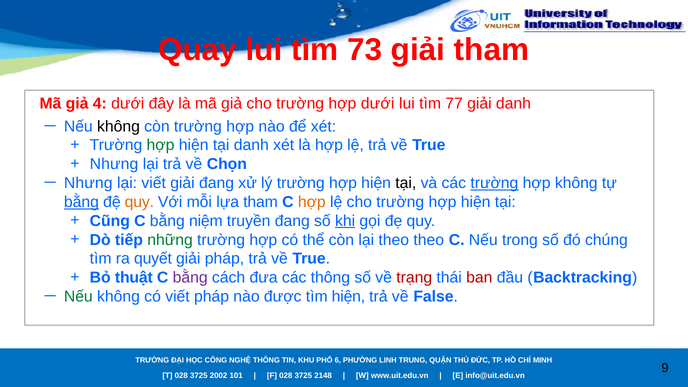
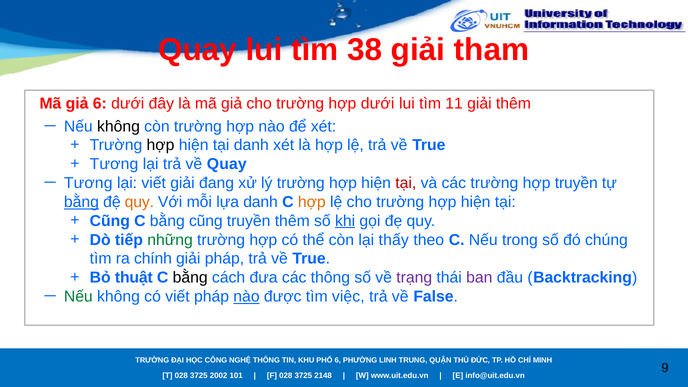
73: 73 -> 38
giả 4: 4 -> 6
77: 77 -> 11
giải danh: danh -> thêm
hợp at (161, 145) colour: green -> black
Nhưng at (114, 164): Nhưng -> Tương
về Chọn: Chọn -> Quay
Nhưng at (88, 183): Nhưng -> Tương
tại at (406, 183) colour: black -> red
trường at (494, 183) underline: present -> none
hợp không: không -> truyền
lựa tham: tham -> danh
bằng niệm: niệm -> cũng
truyền đang: đang -> thêm
lại theo: theo -> thấy
quyết: quyết -> chính
bằng at (190, 278) colour: purple -> black
trạng colour: red -> purple
ban colour: red -> purple
nào at (246, 297) underline: none -> present
tìm hiện: hiện -> việc
